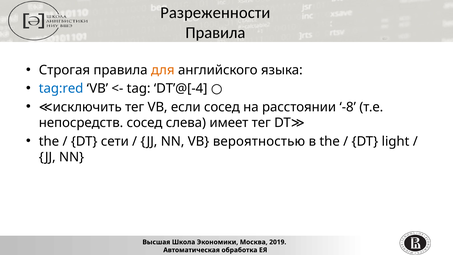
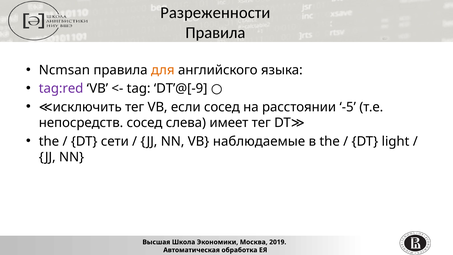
Строгая: Строгая -> Ncmsan
tag:red colour: blue -> purple
DT’@[-4: DT’@[-4 -> DT’@[-9
-8: -8 -> -5
вероятностью: вероятностью -> наблюдаемые
